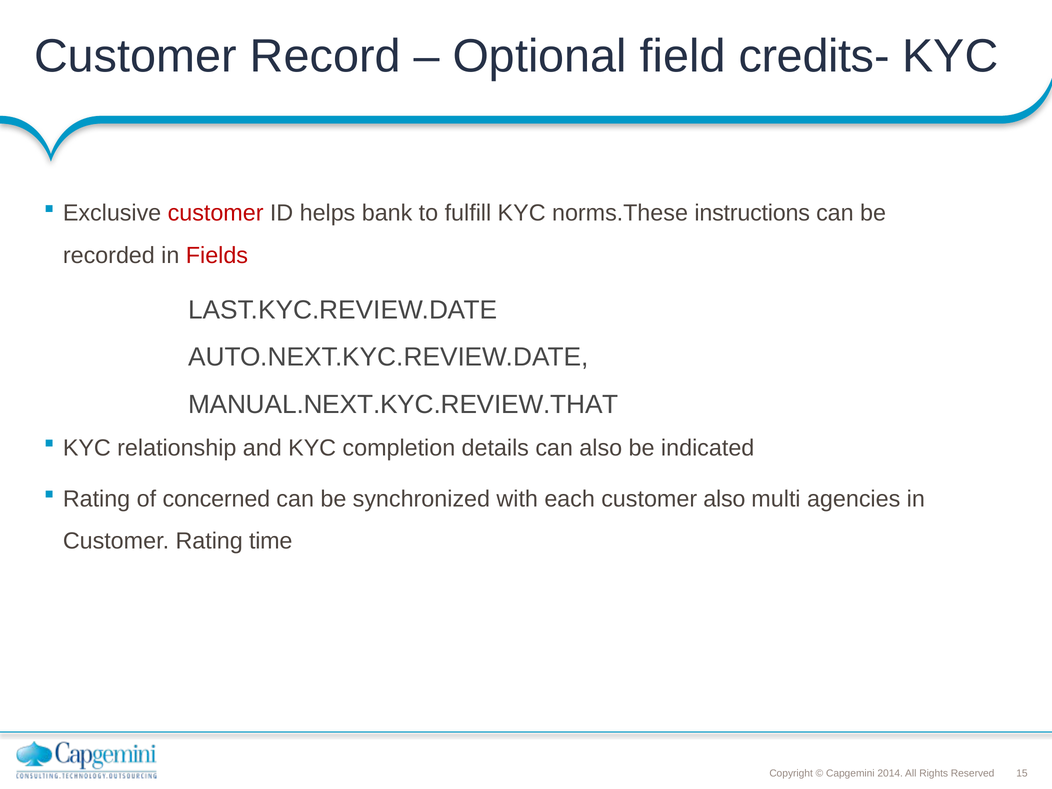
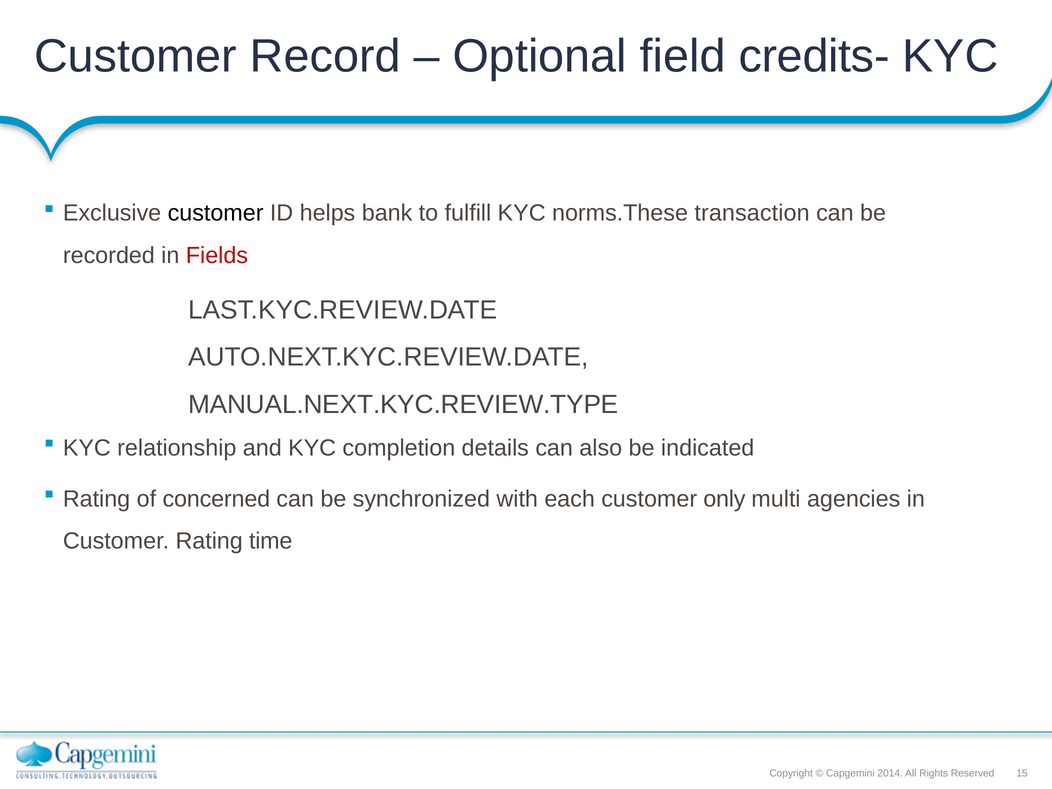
customer at (216, 213) colour: red -> black
instructions: instructions -> transaction
MANUAL.NEXT.KYC.REVIEW.THAT: MANUAL.NEXT.KYC.REVIEW.THAT -> MANUAL.NEXT.KYC.REVIEW.TYPE
customer also: also -> only
